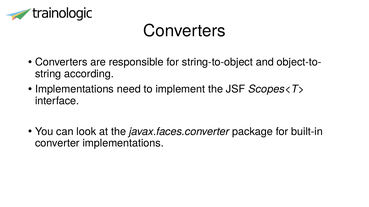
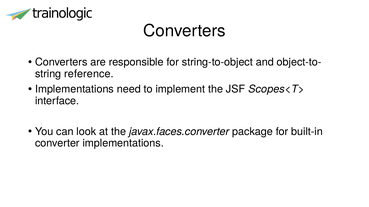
according: according -> reference
